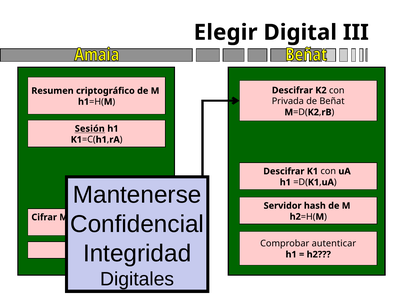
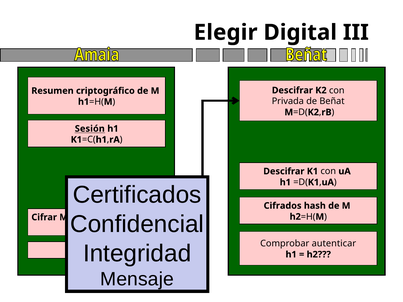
Mantenerse: Mantenerse -> Certificados
Servidor: Servidor -> Cifrados
Digitales: Digitales -> Mensaje
